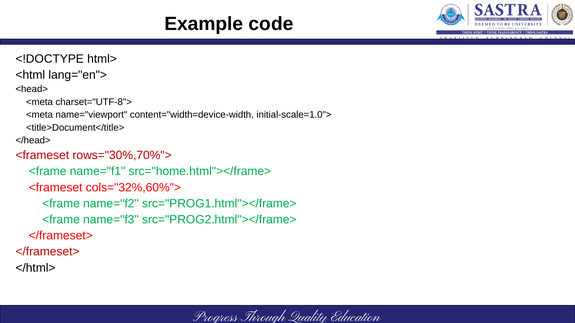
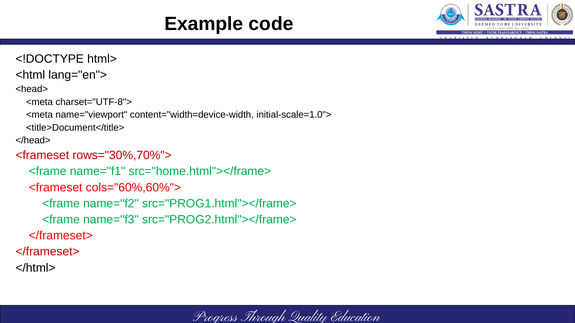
cols="32%,60%">: cols="32%,60%"> -> cols="60%,60%">
